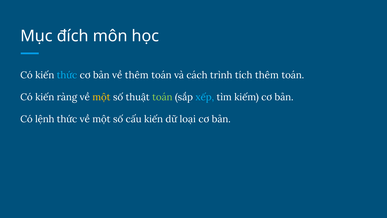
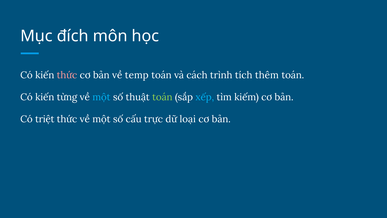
thức at (67, 75) colour: light blue -> pink
về thêm: thêm -> temp
ràng: ràng -> từng
một at (101, 97) colour: yellow -> light blue
lệnh: lệnh -> triệt
cấu kiến: kiến -> trực
